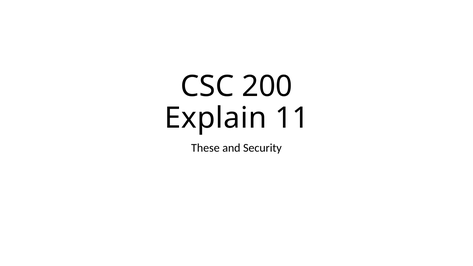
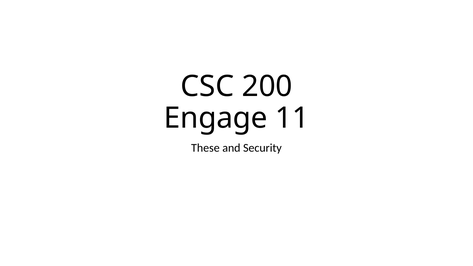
Explain: Explain -> Engage
